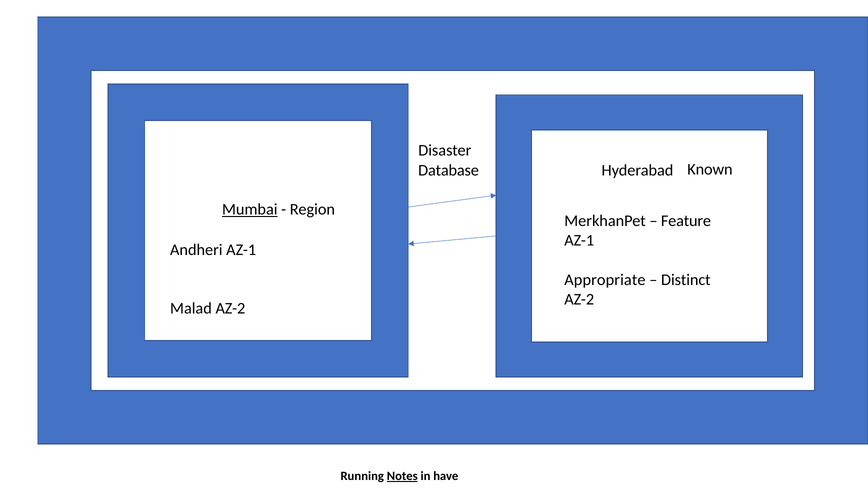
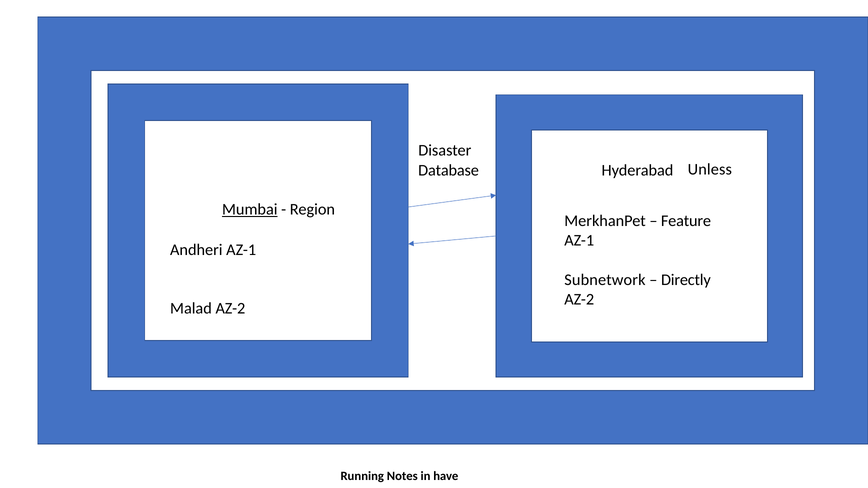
Known: Known -> Unless
Appropriate: Appropriate -> Subnetwork
Distinct: Distinct -> Directly
Notes underline: present -> none
